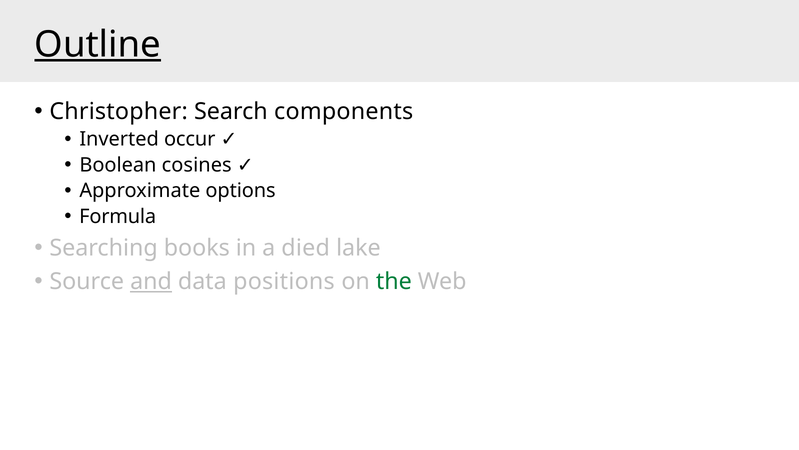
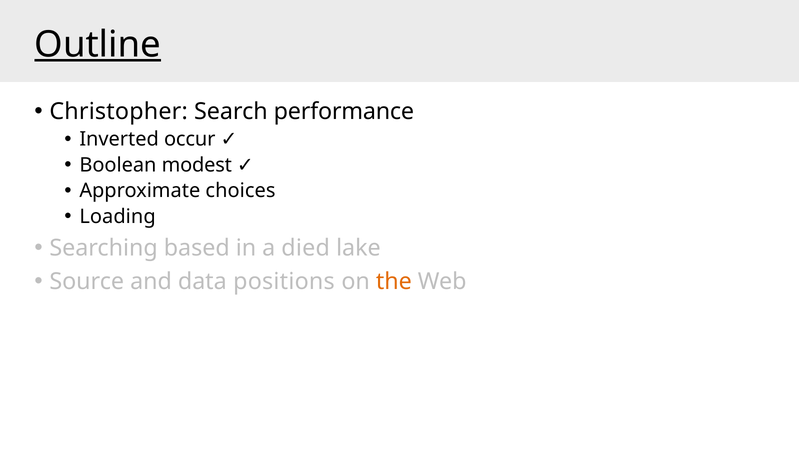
components: components -> performance
cosines: cosines -> modest
options: options -> choices
Formula: Formula -> Loading
books: books -> based
and underline: present -> none
the colour: green -> orange
